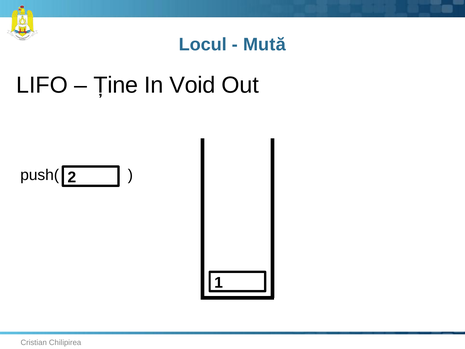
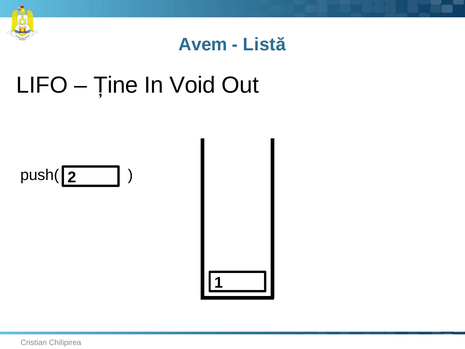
Locul: Locul -> Avem
Mută: Mută -> Listă
